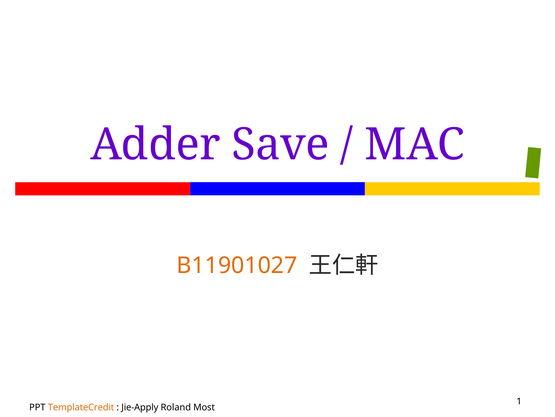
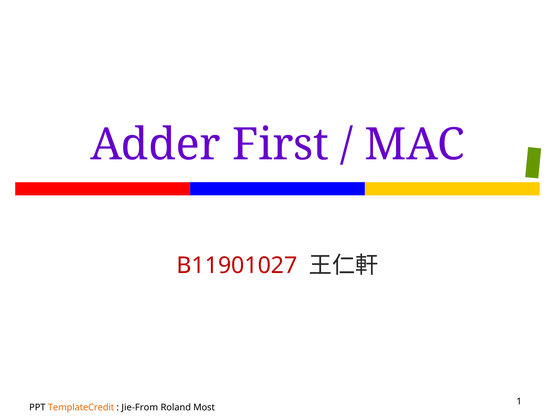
Save: Save -> First
B11901027 colour: orange -> red
Jie-Apply: Jie-Apply -> Jie-From
